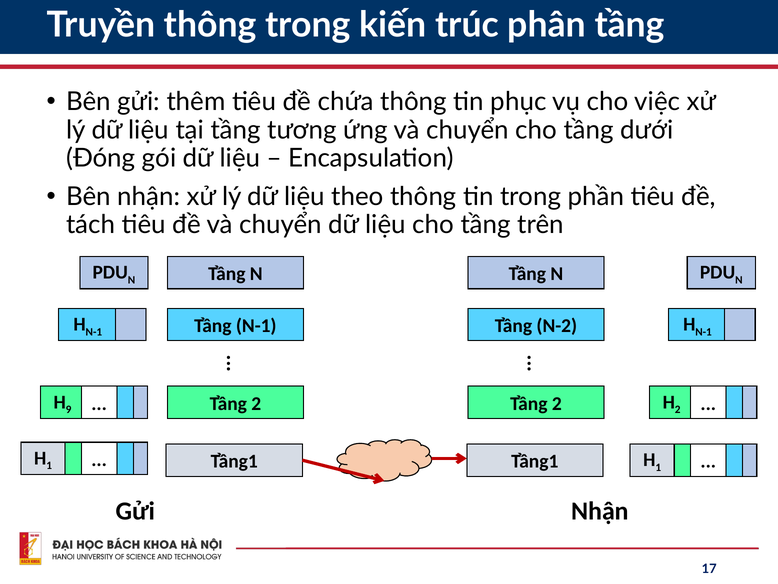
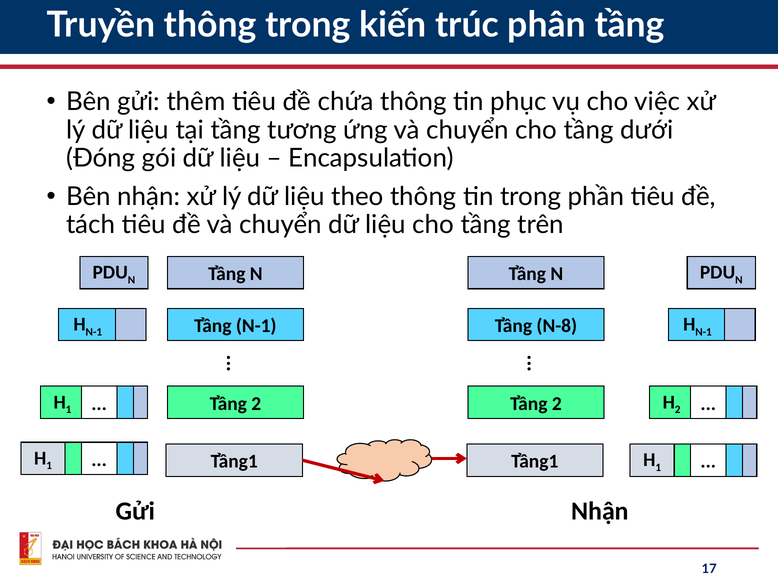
N-2: N-2 -> N-8
9 at (69, 409): 9 -> 1
